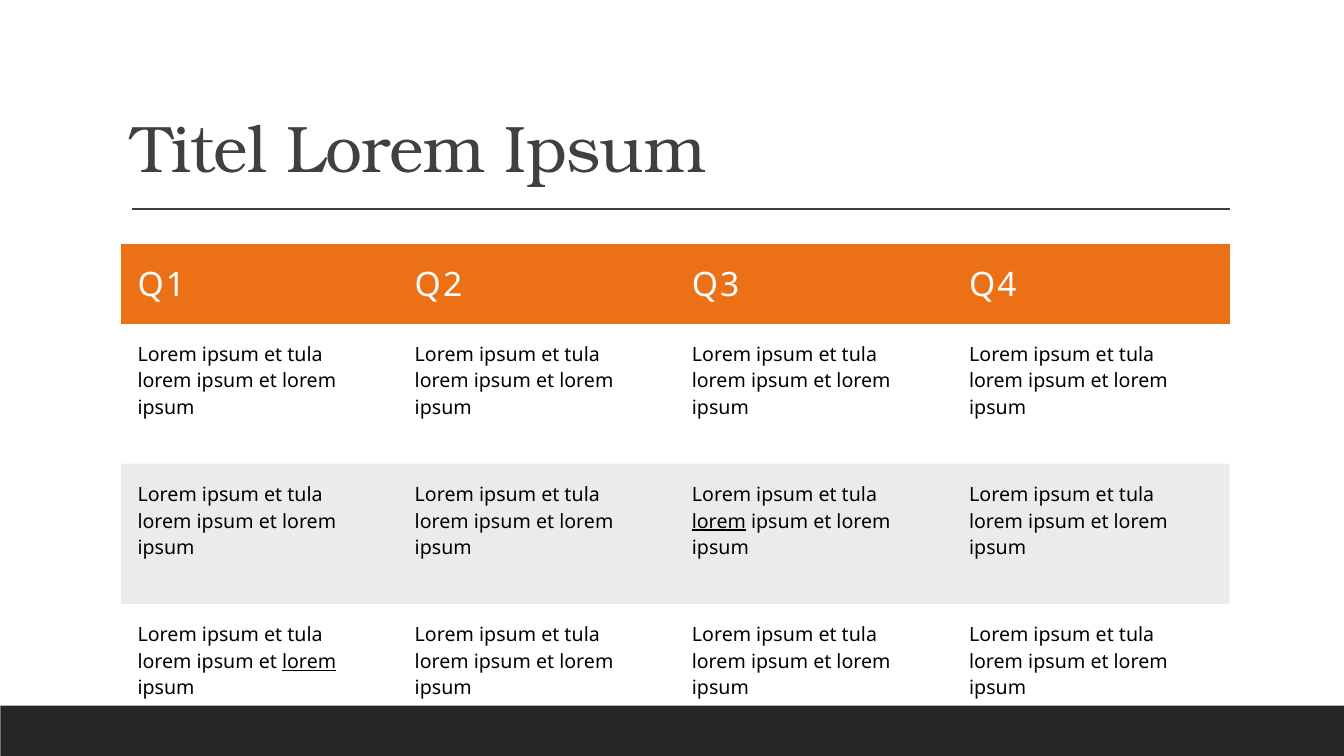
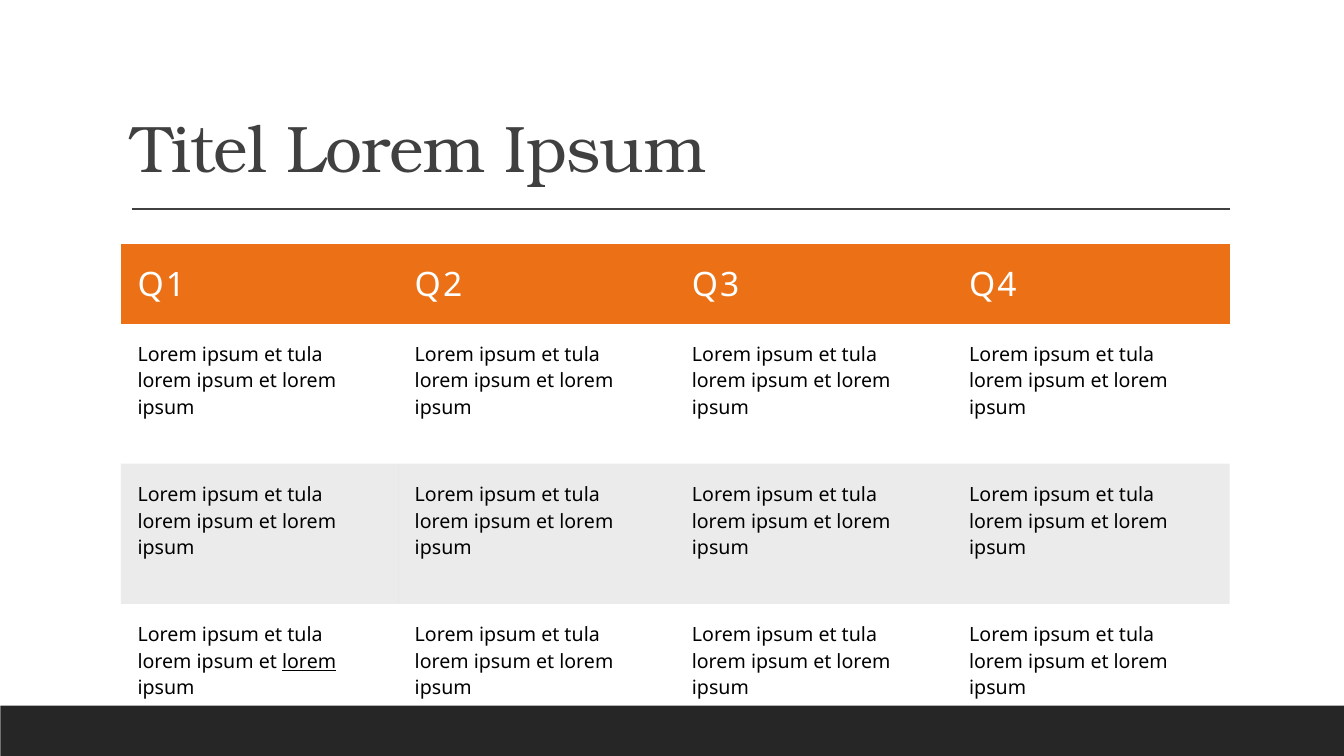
lorem at (719, 522) underline: present -> none
